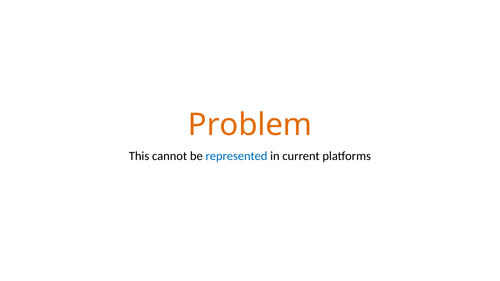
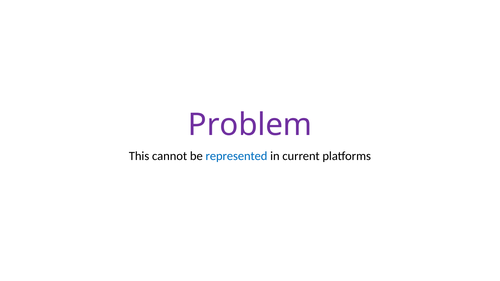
Problem colour: orange -> purple
